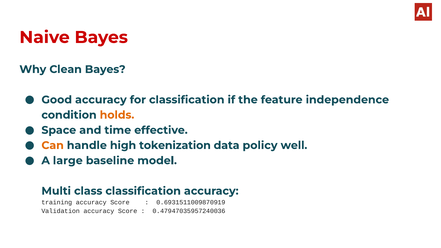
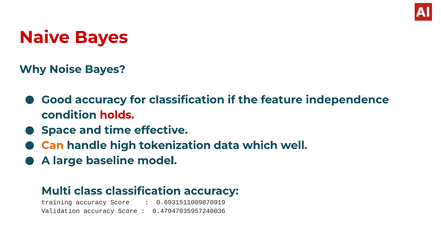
Clean: Clean -> Noise
holds colour: orange -> red
policy: policy -> which
